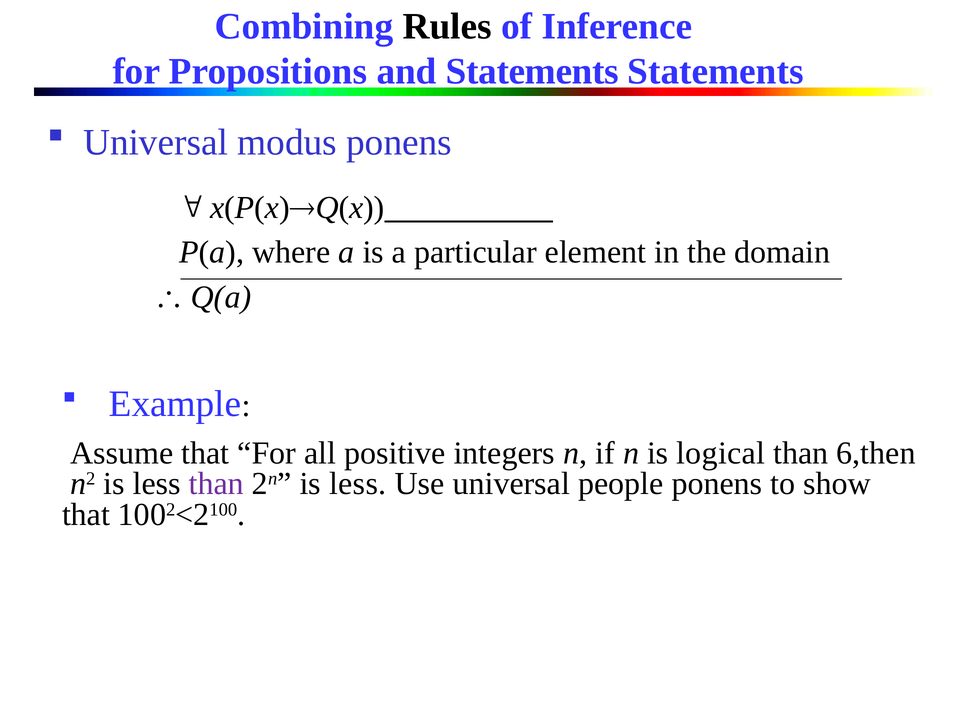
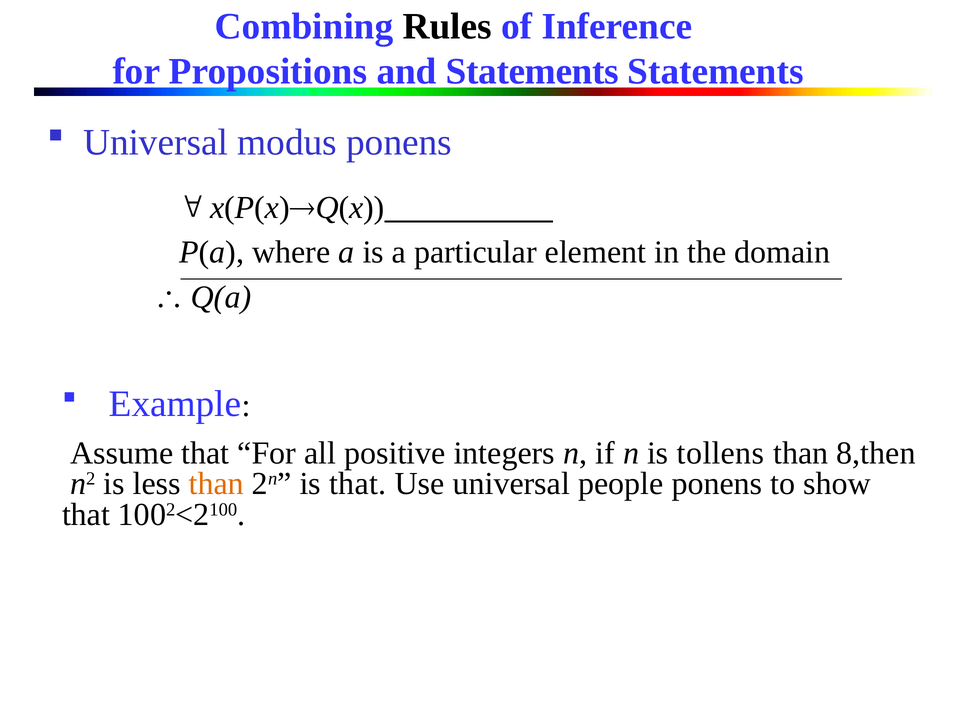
logical: logical -> tollens
6,then: 6,then -> 8,then
than at (216, 484) colour: purple -> orange
2n is less: less -> that
